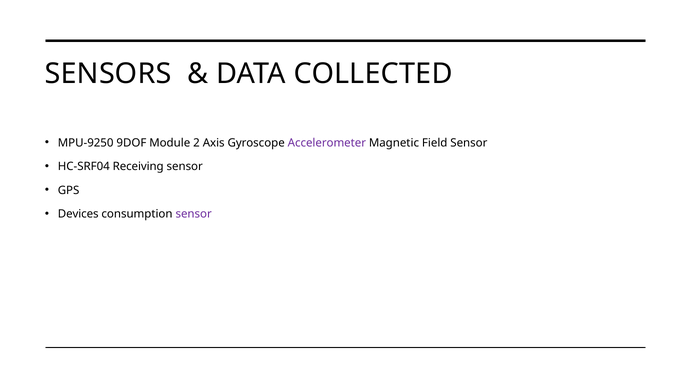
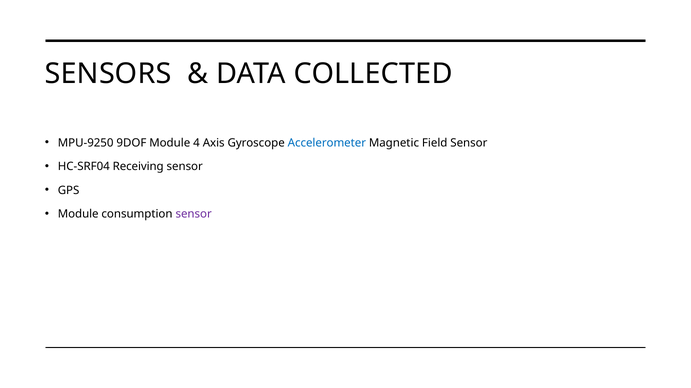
2: 2 -> 4
Accelerometer colour: purple -> blue
Devices at (78, 214): Devices -> Module
